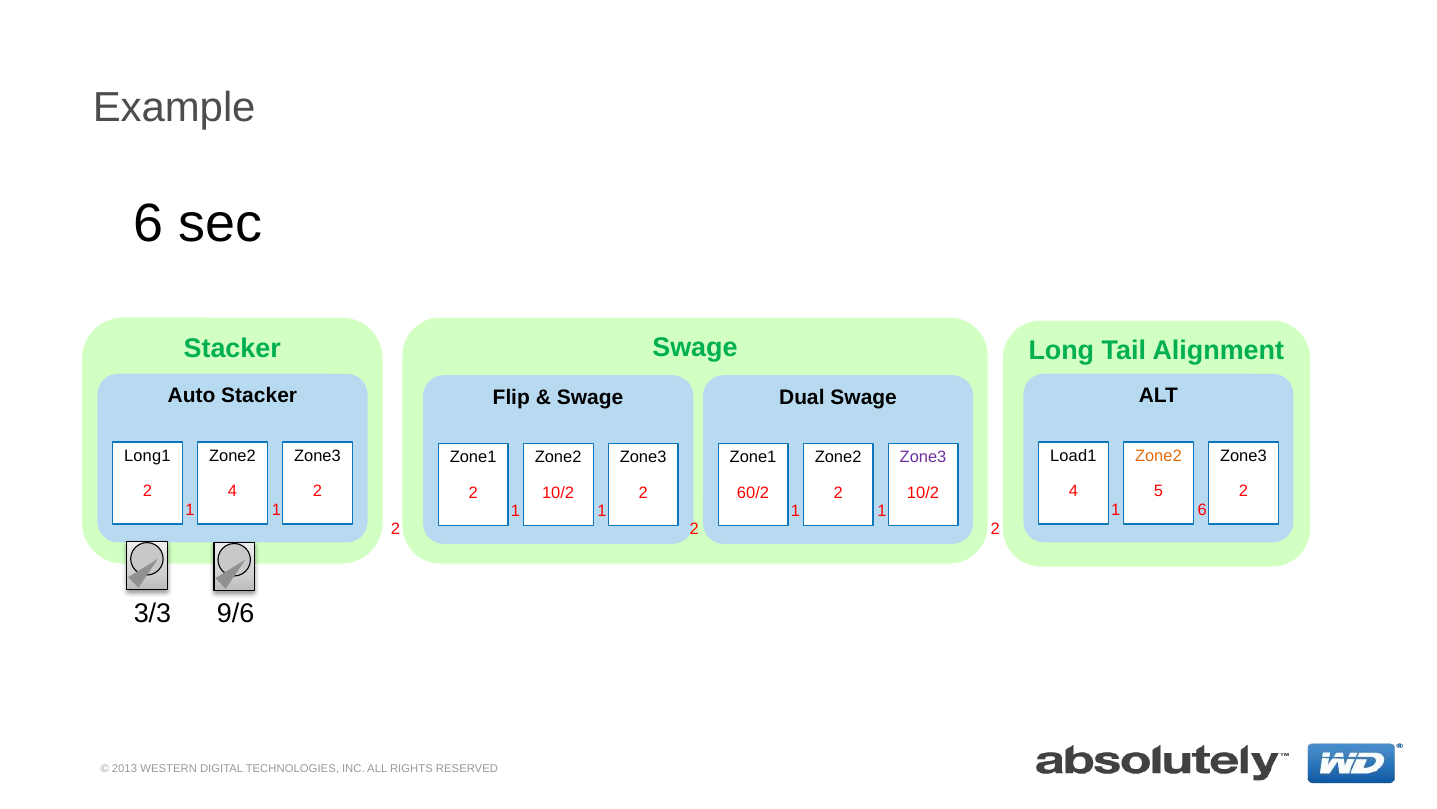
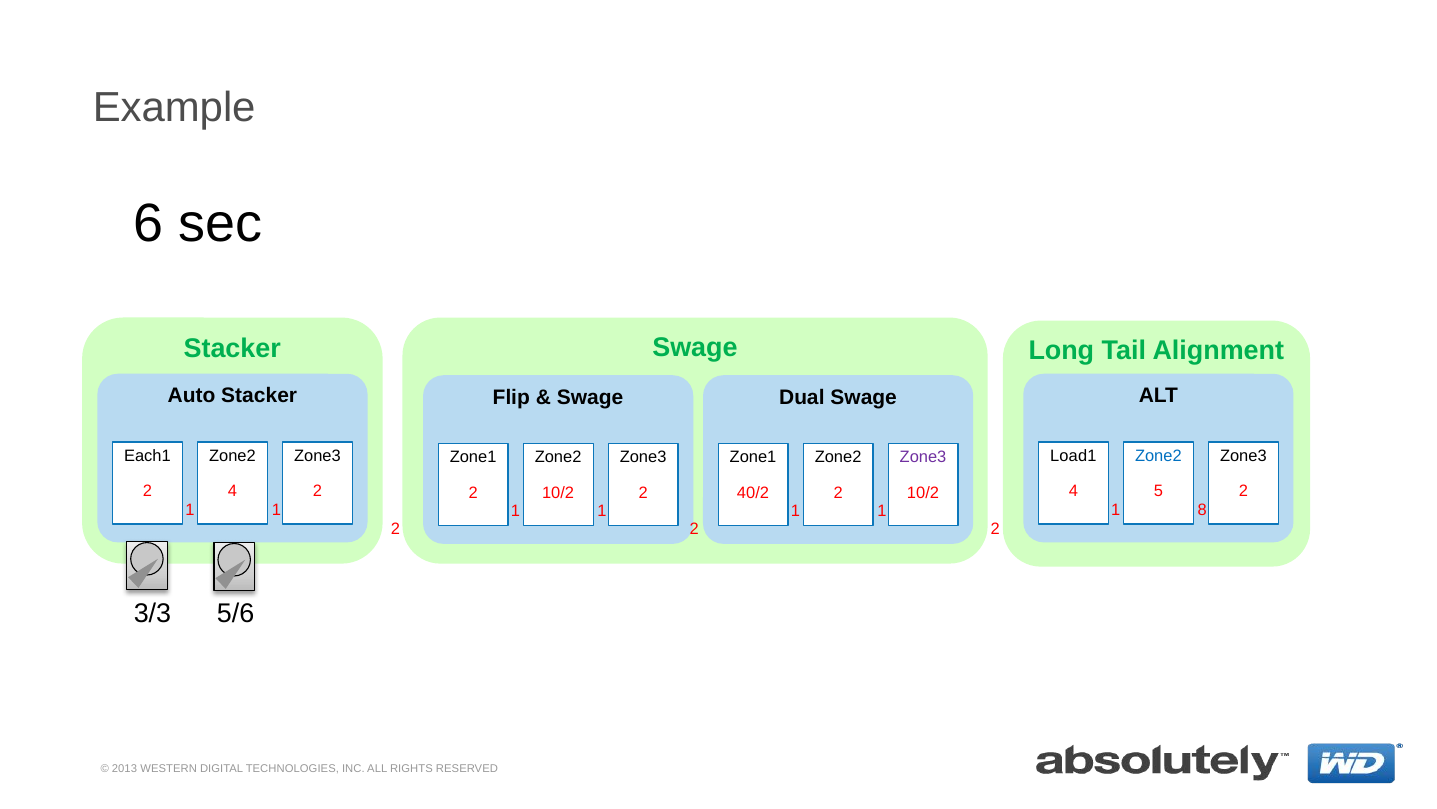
Long1: Long1 -> Each1
Zone2 at (1158, 455) colour: orange -> blue
60/2: 60/2 -> 40/2
1 6: 6 -> 8
9/6: 9/6 -> 5/6
